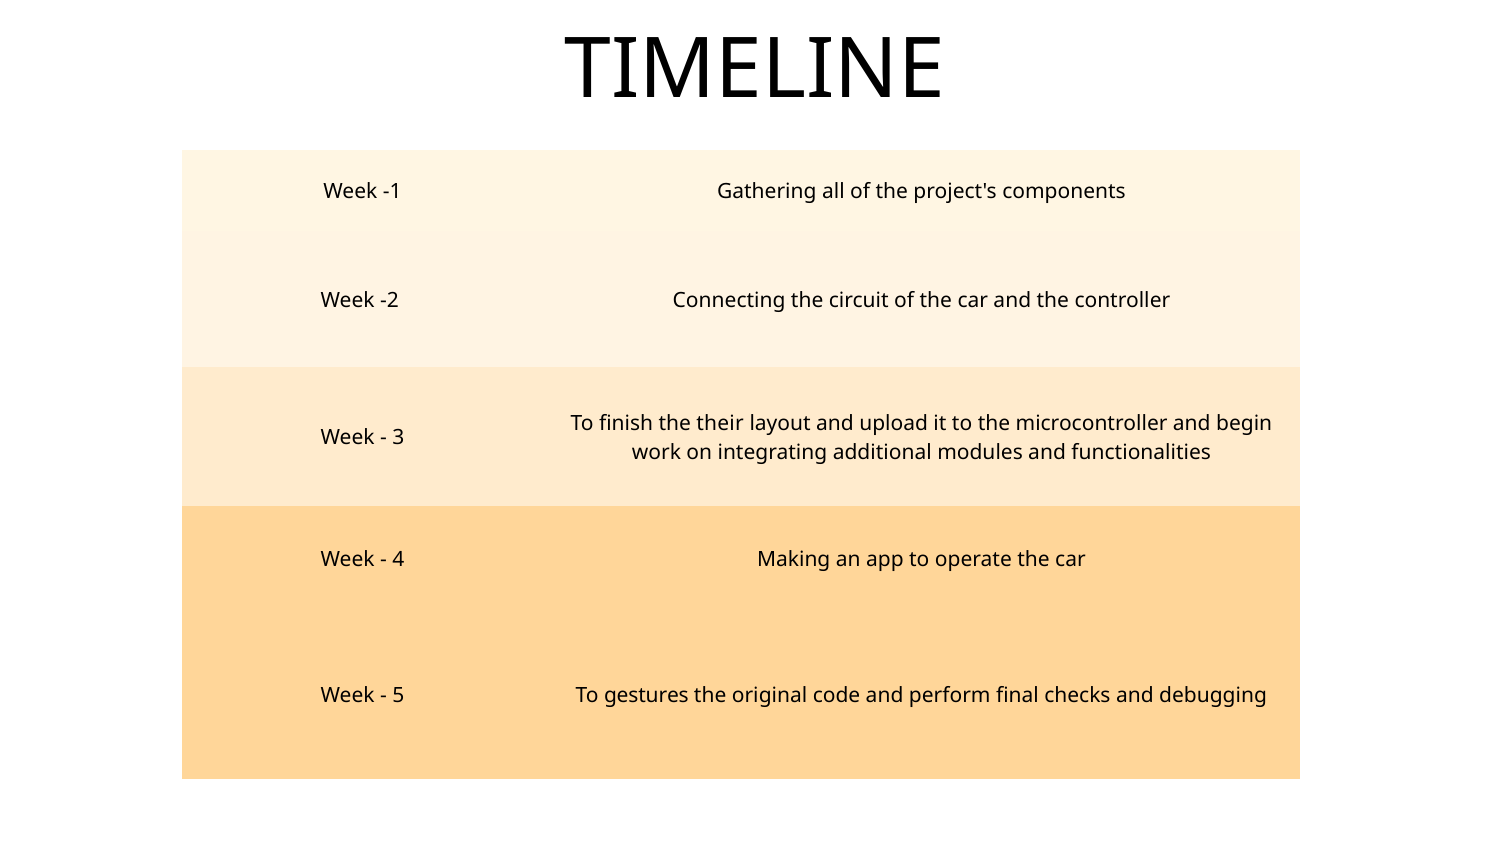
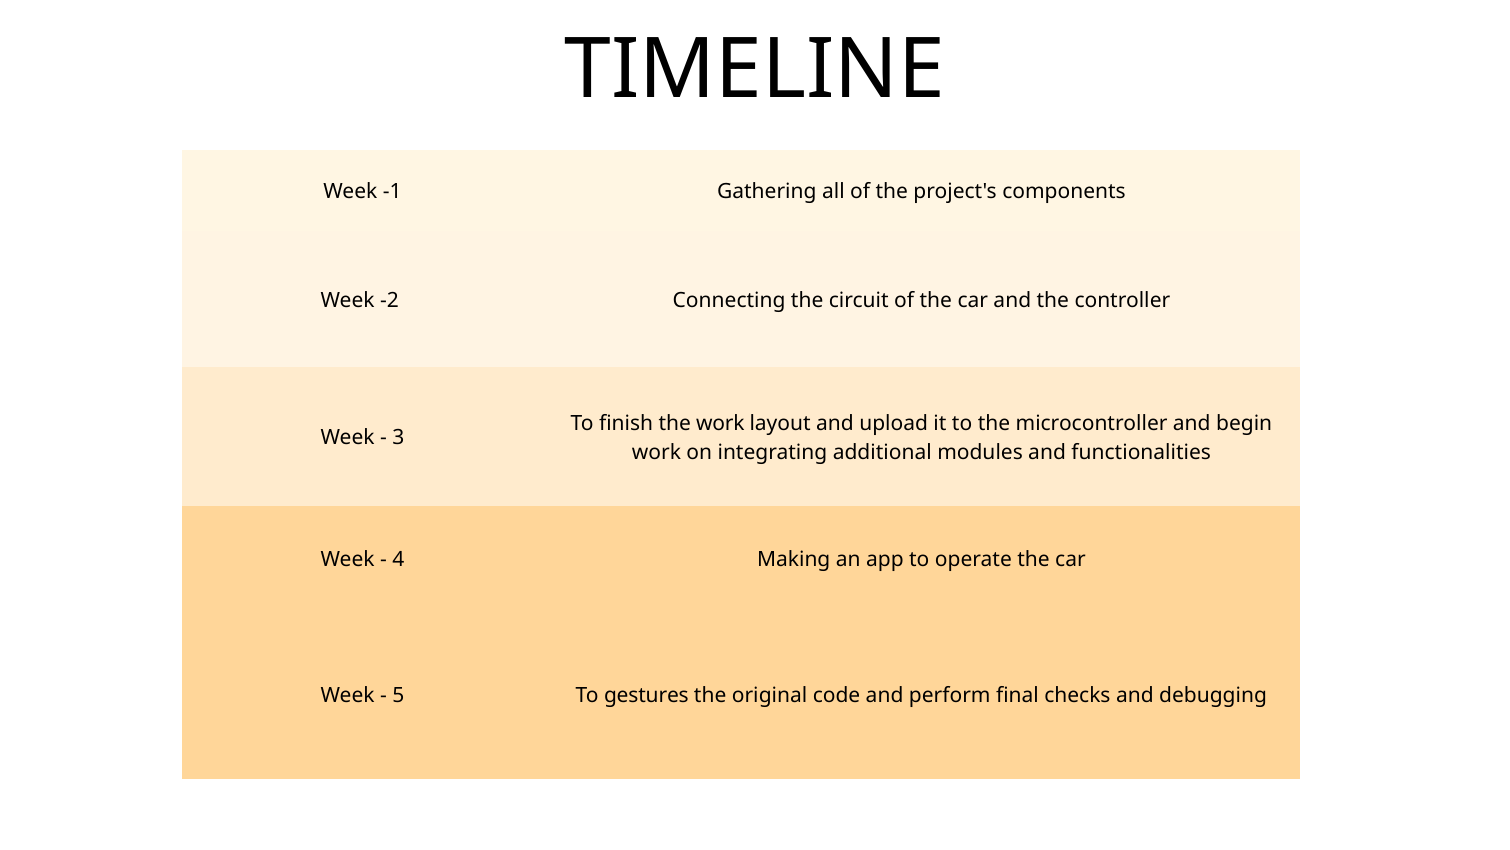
the their: their -> work
